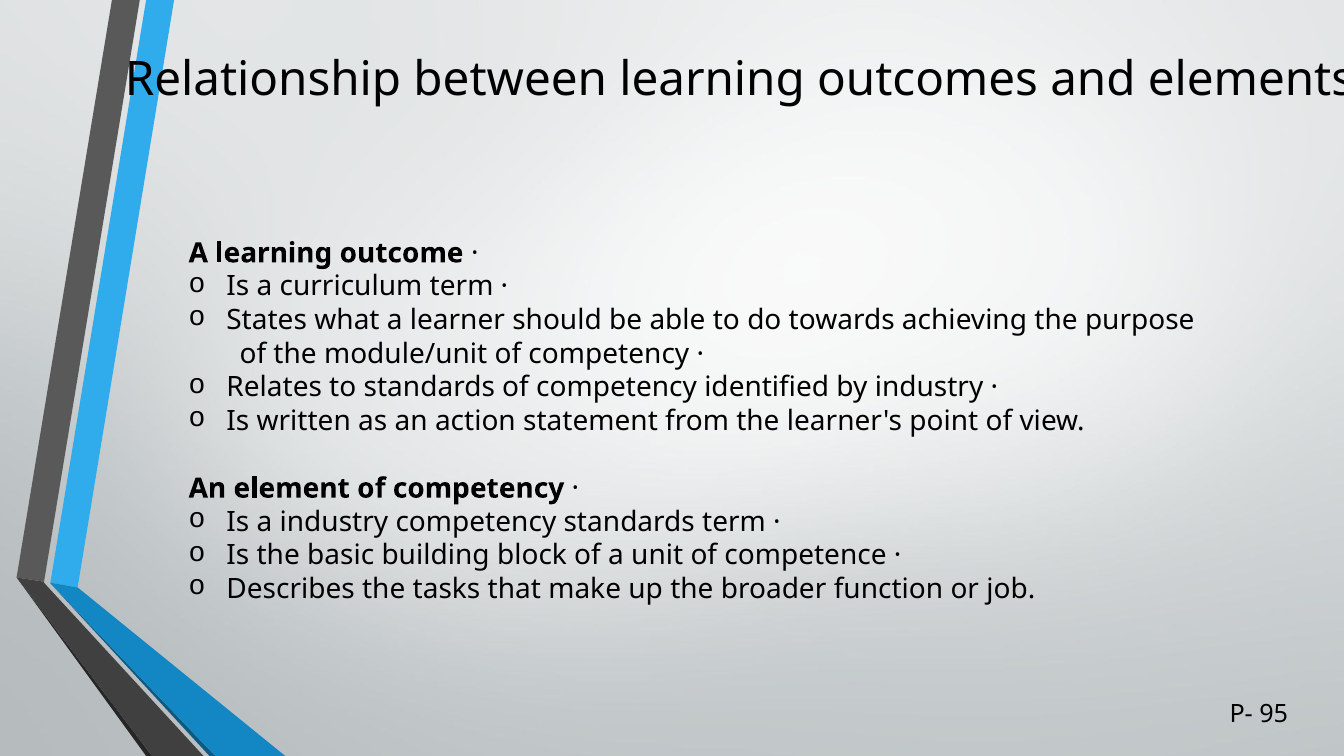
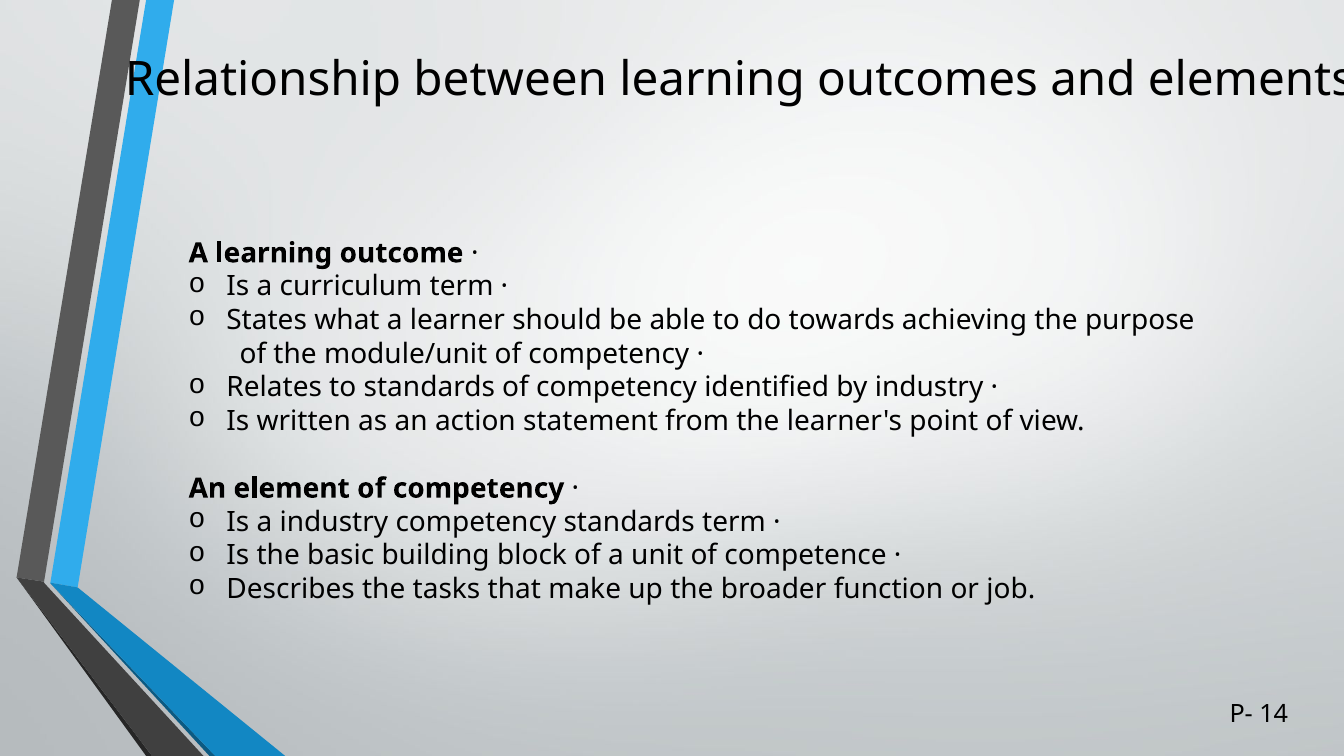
95: 95 -> 14
